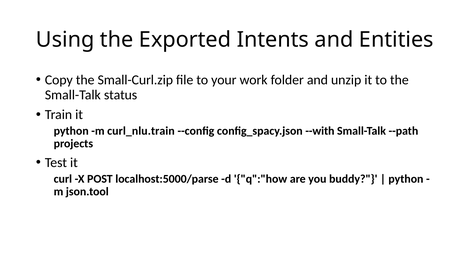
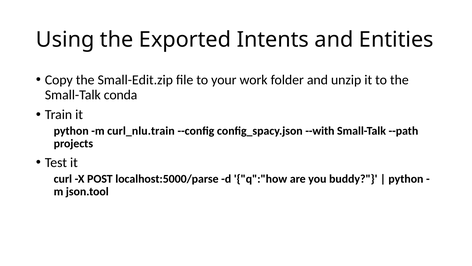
Small-Curl.zip: Small-Curl.zip -> Small-Edit.zip
status: status -> conda
